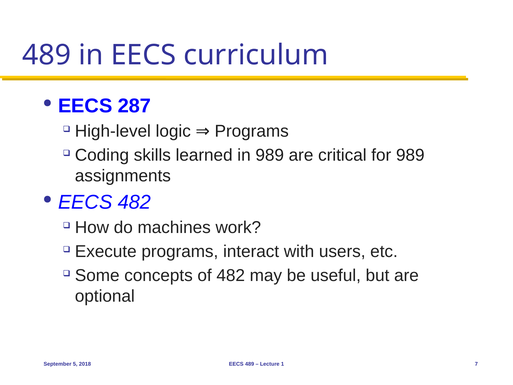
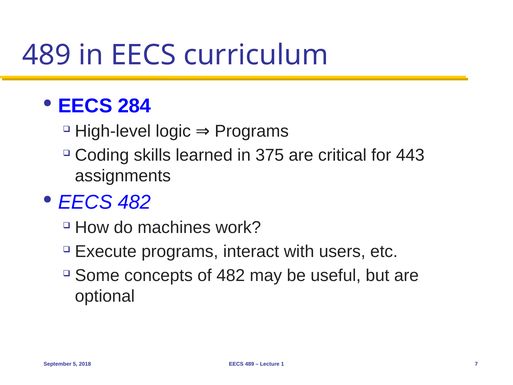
287: 287 -> 284
in 989: 989 -> 375
for 989: 989 -> 443
